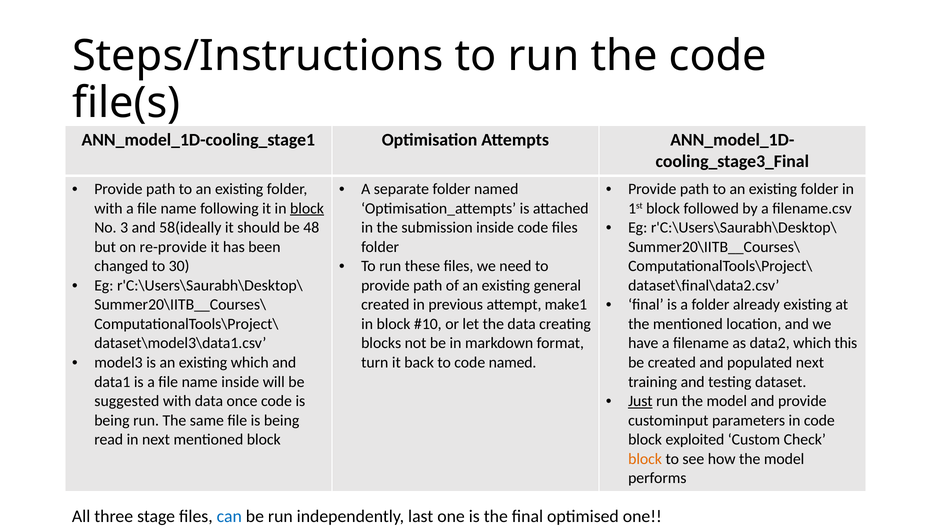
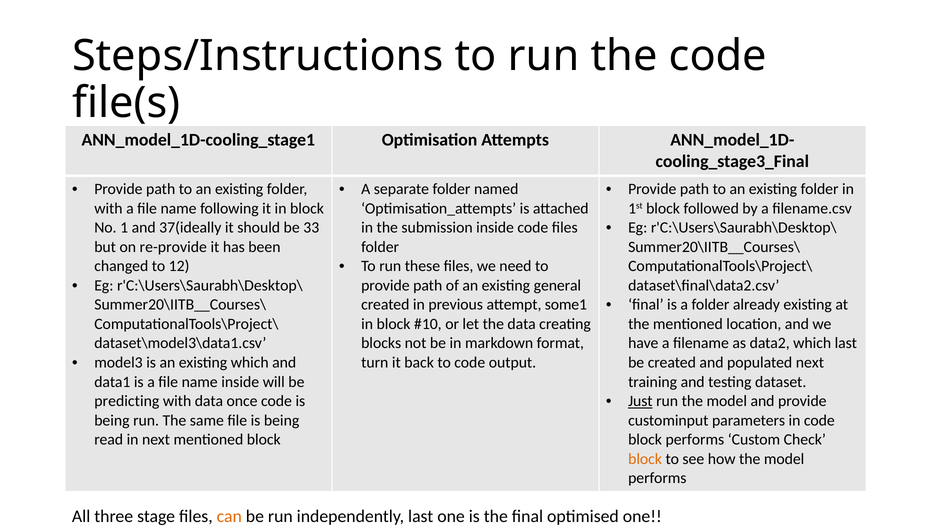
block at (307, 208) underline: present -> none
3: 3 -> 1
58(ideally: 58(ideally -> 37(ideally
48: 48 -> 33
30: 30 -> 12
make1: make1 -> some1
which this: this -> last
code named: named -> output
suggested: suggested -> predicting
block exploited: exploited -> performs
can colour: blue -> orange
